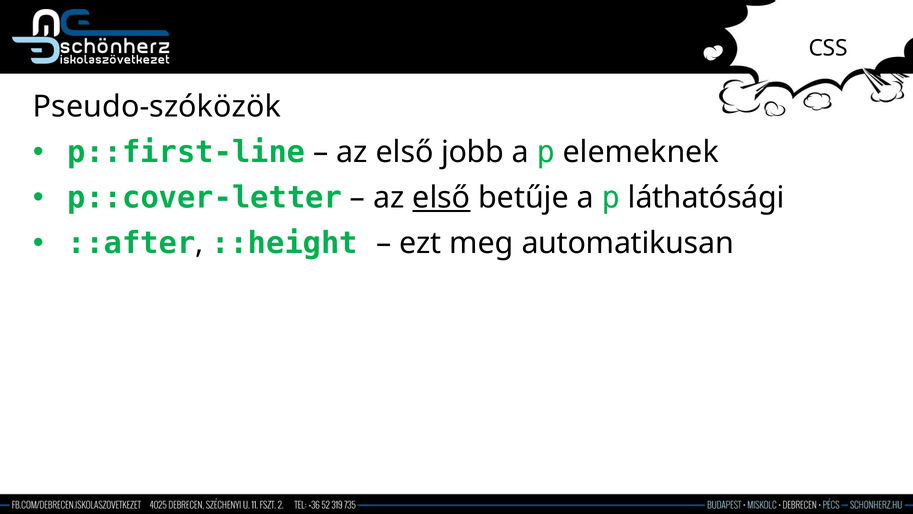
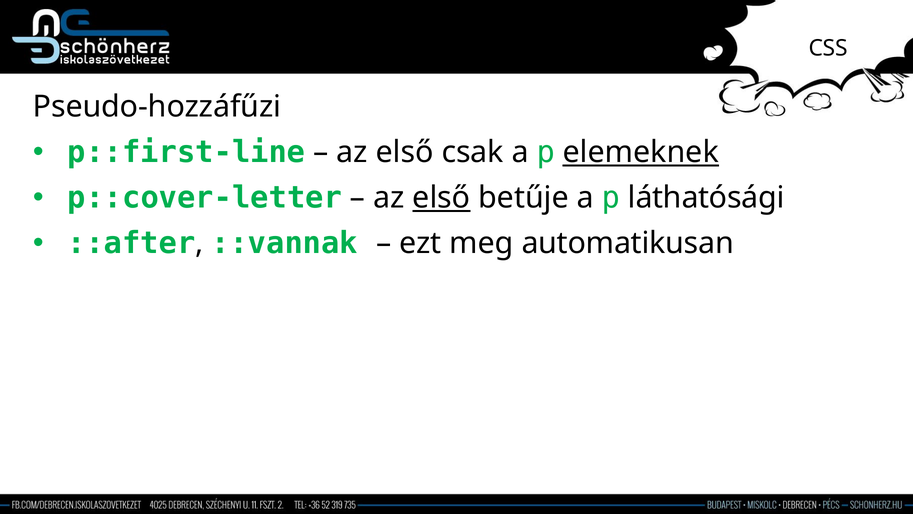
Pseudo-szóközök: Pseudo-szóközök -> Pseudo-hozzáfűzi
jobb: jobb -> csak
elemeknek underline: none -> present
::height: ::height -> ::vannak
